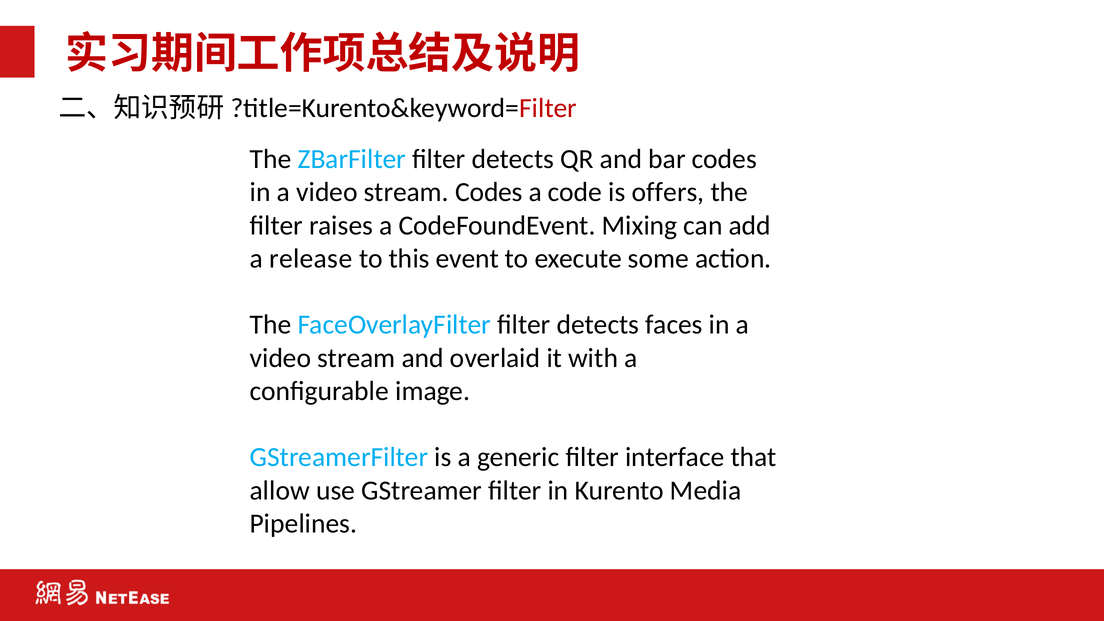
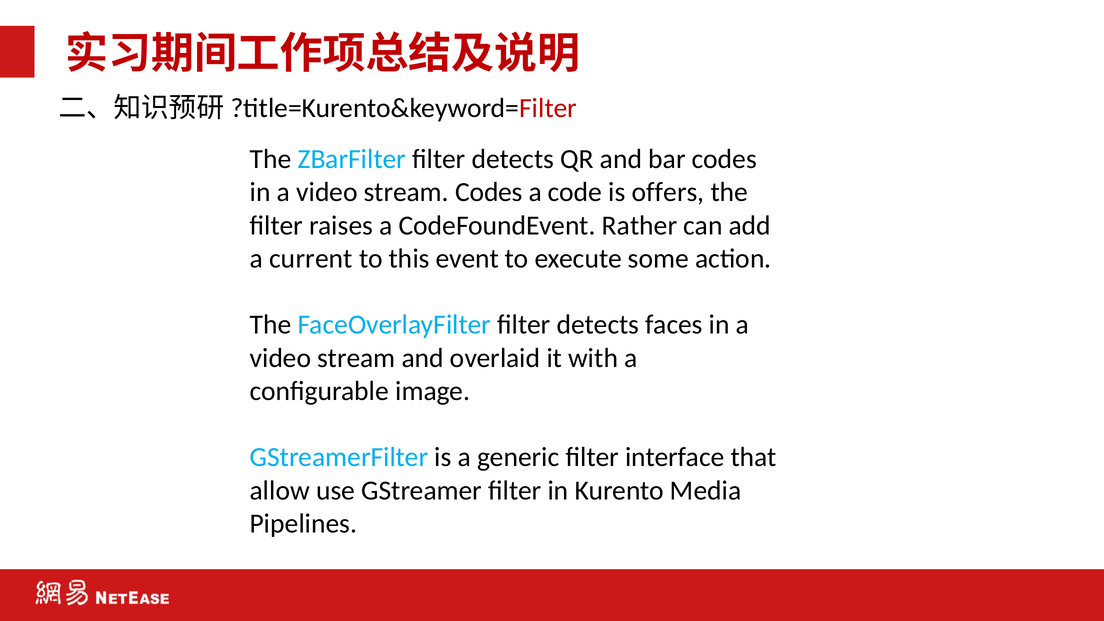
Mixing: Mixing -> Rather
release: release -> current
